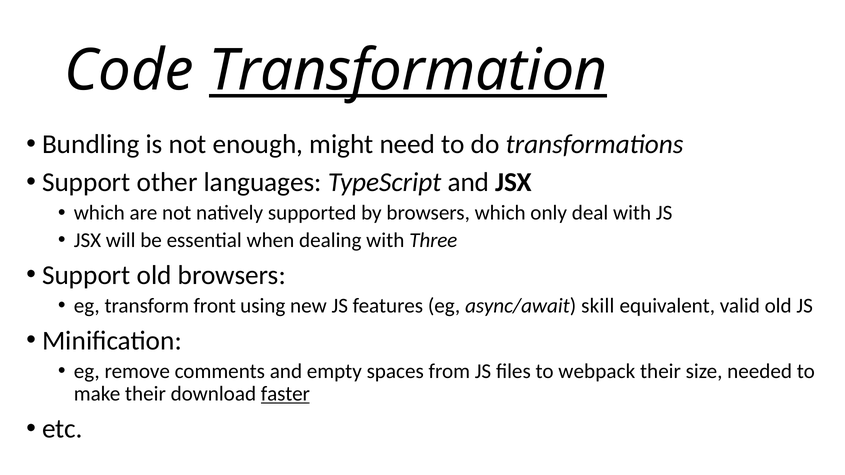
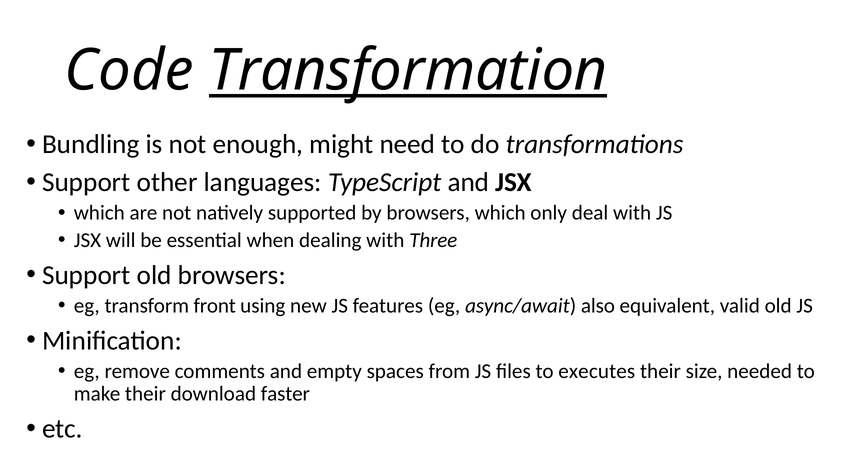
skill: skill -> also
webpack: webpack -> executes
faster underline: present -> none
